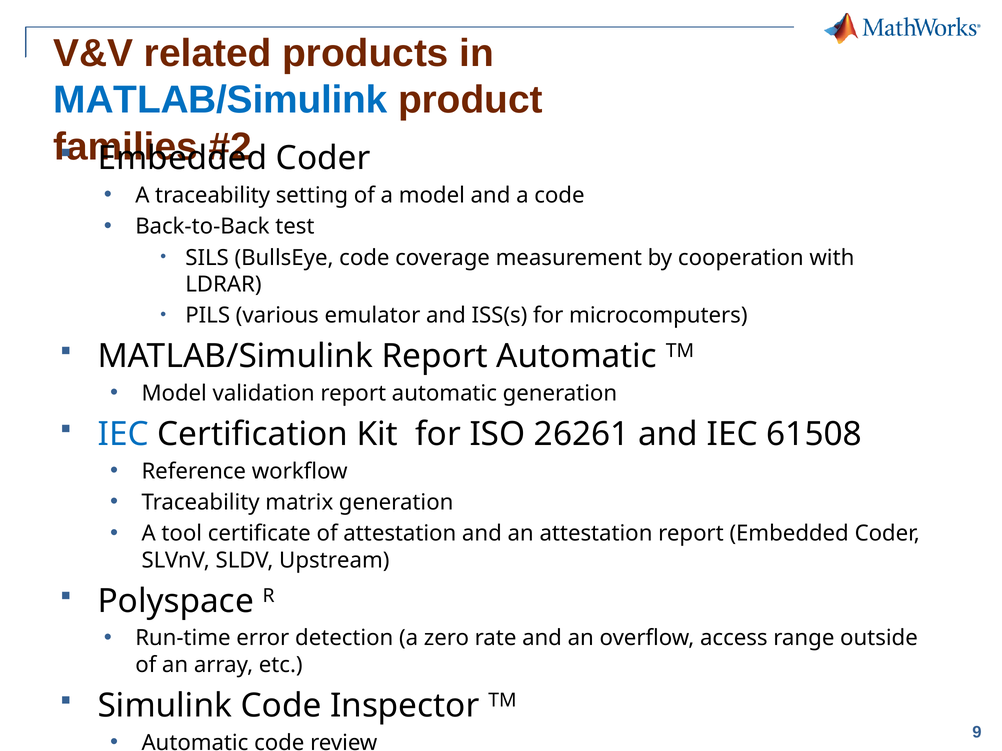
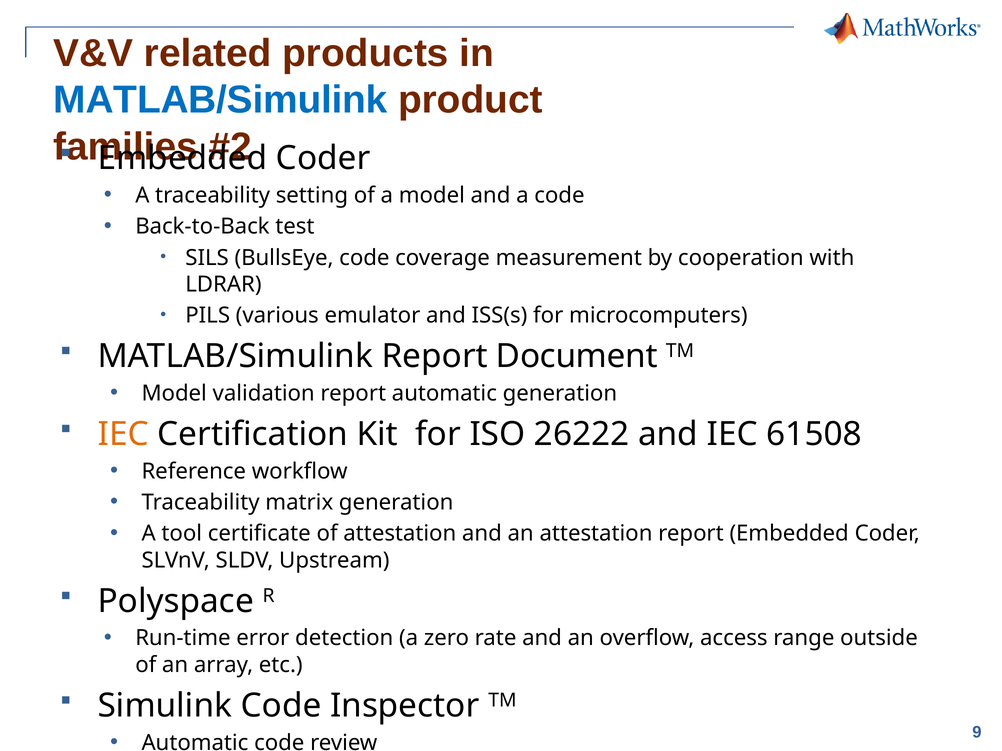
MATLAB/Simulink Report Automatic: Automatic -> Document
IEC at (123, 435) colour: blue -> orange
26261: 26261 -> 26222
